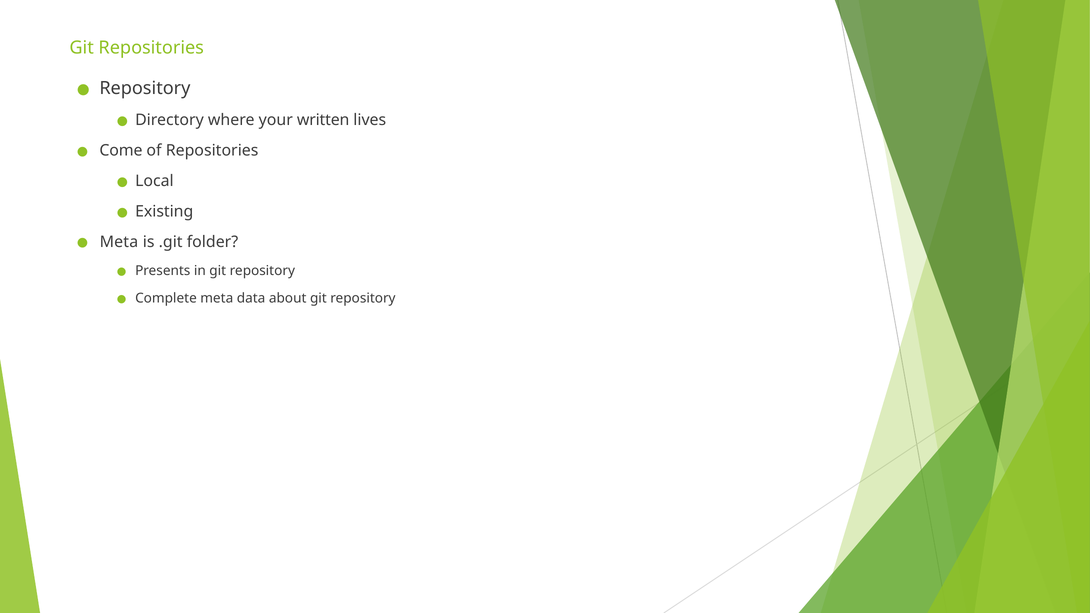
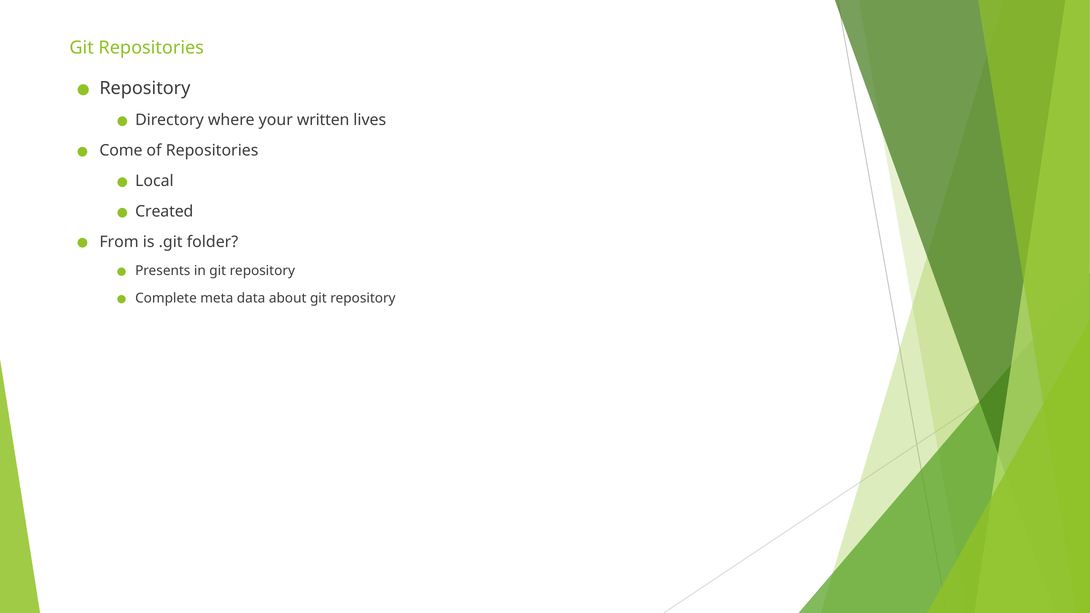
Existing: Existing -> Created
Meta at (119, 242): Meta -> From
